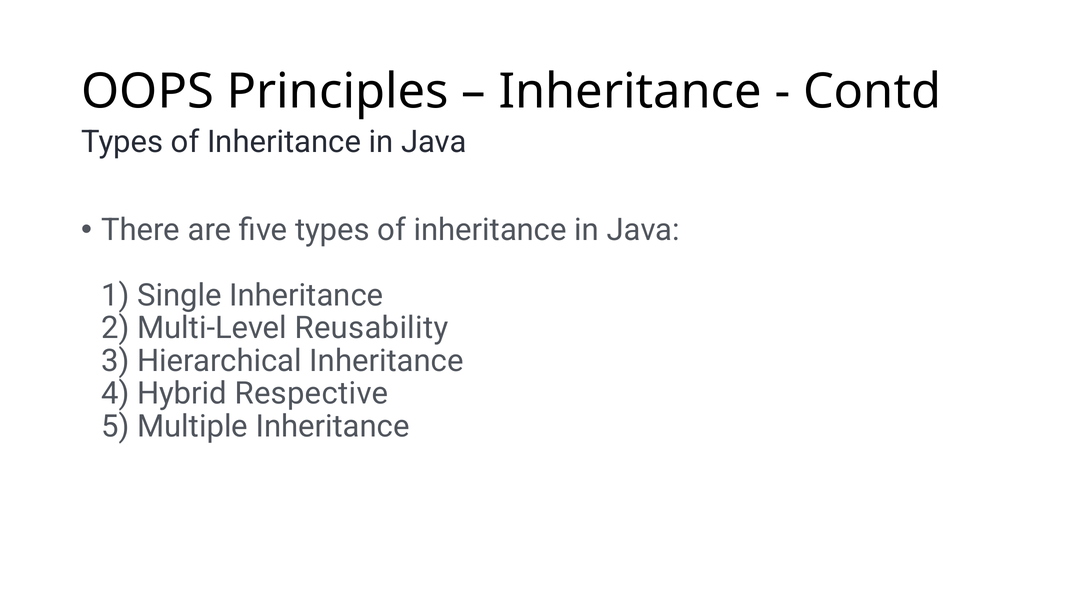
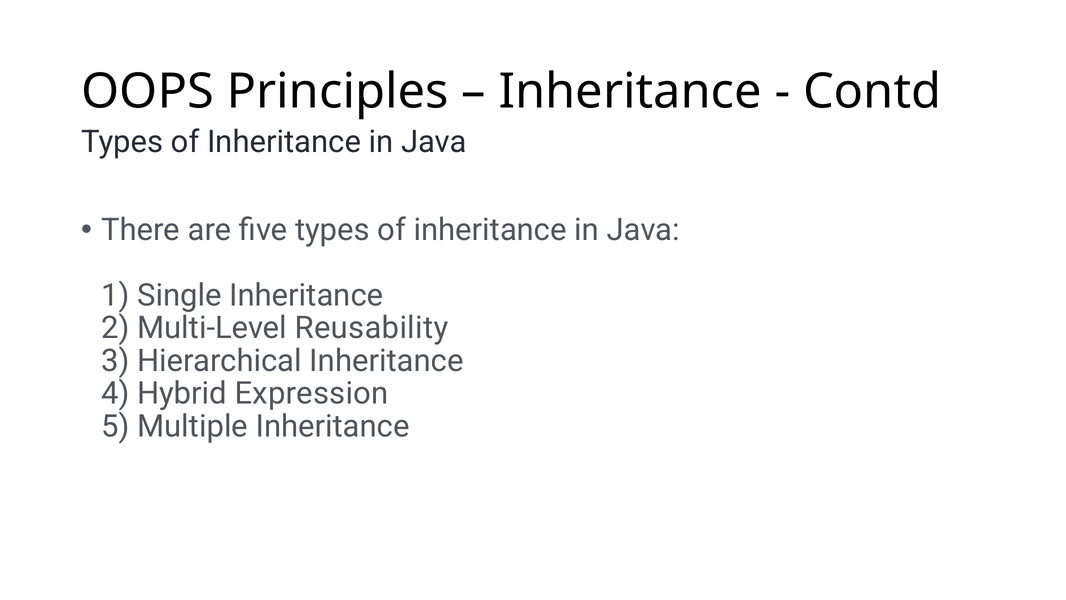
Respective: Respective -> Expression
